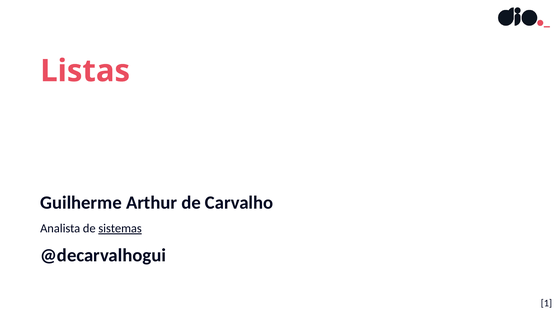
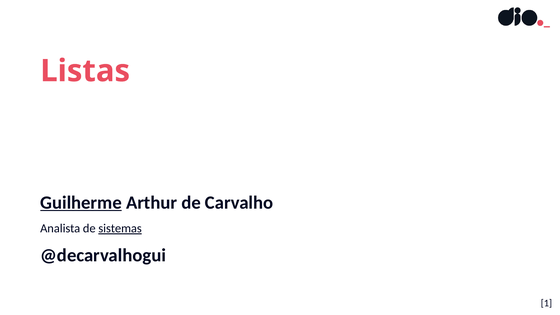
Guilherme underline: none -> present
